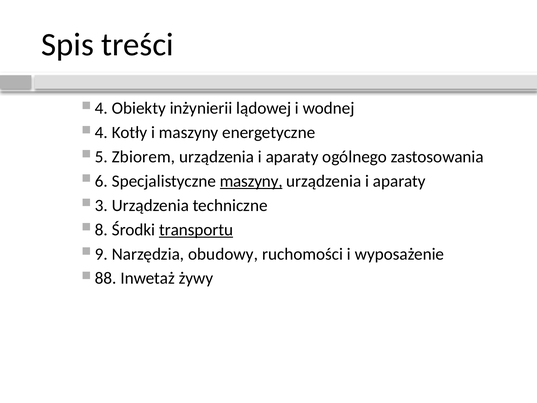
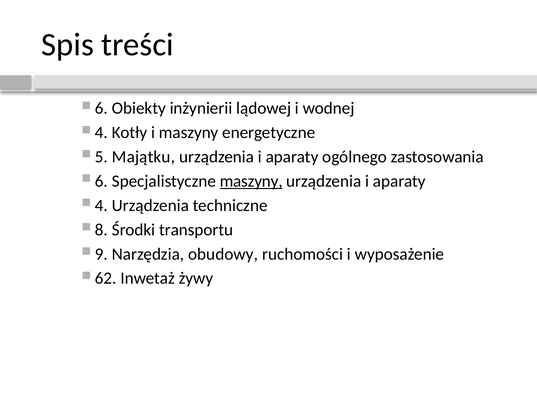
4 at (101, 108): 4 -> 6
Zbiorem: Zbiorem -> Majątku
3 at (101, 205): 3 -> 4
transportu underline: present -> none
88: 88 -> 62
